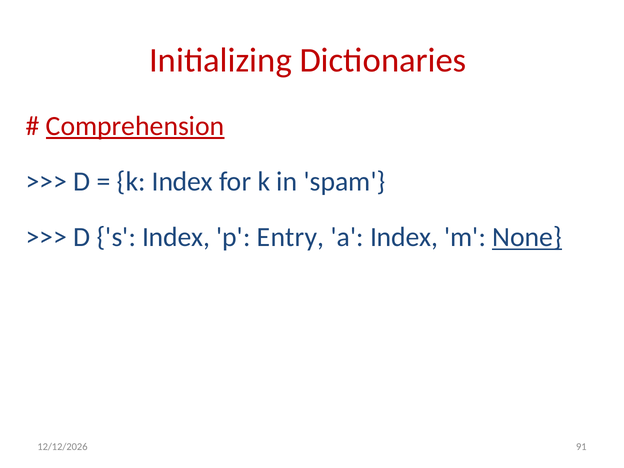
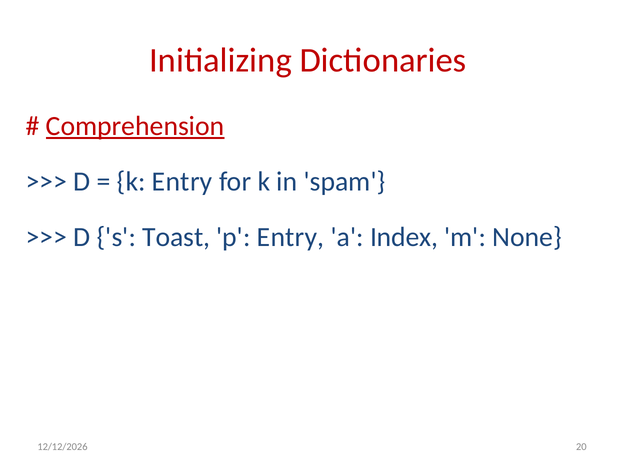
k Index: Index -> Entry
s Index: Index -> Toast
None underline: present -> none
91: 91 -> 20
